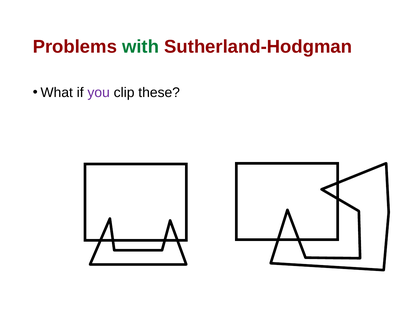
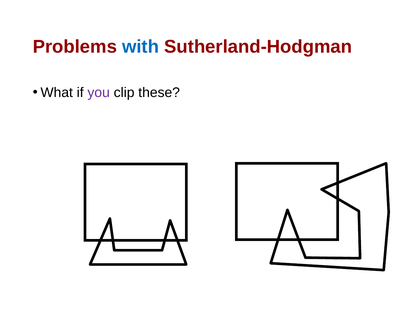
with colour: green -> blue
